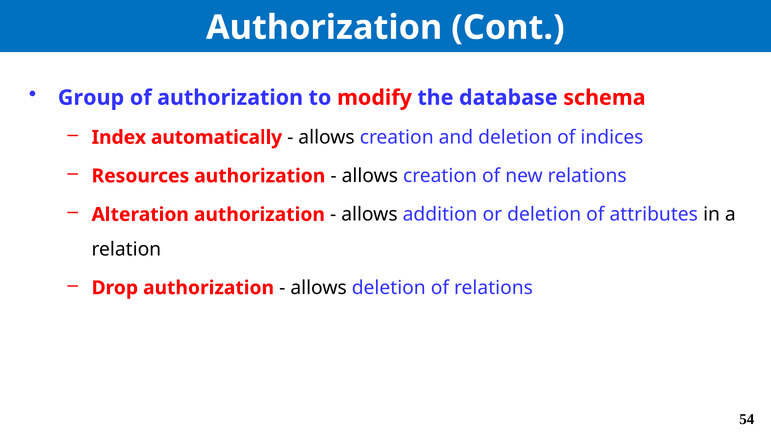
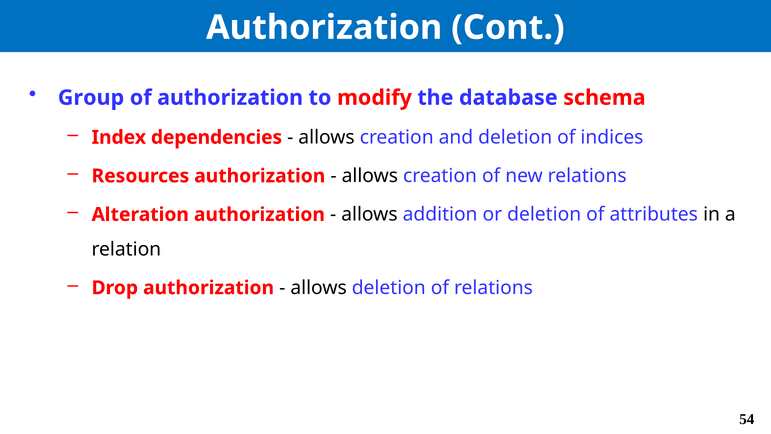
automatically: automatically -> dependencies
